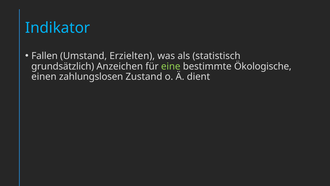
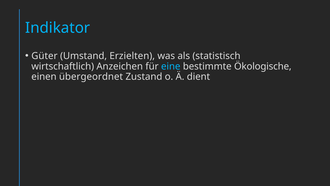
Fallen: Fallen -> Güter
grundsätzlich: grundsätzlich -> wirtschaftlich
eine colour: light green -> light blue
zahlungslosen: zahlungslosen -> übergeordnet
